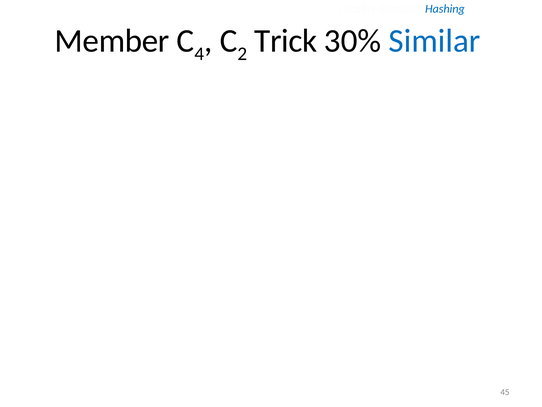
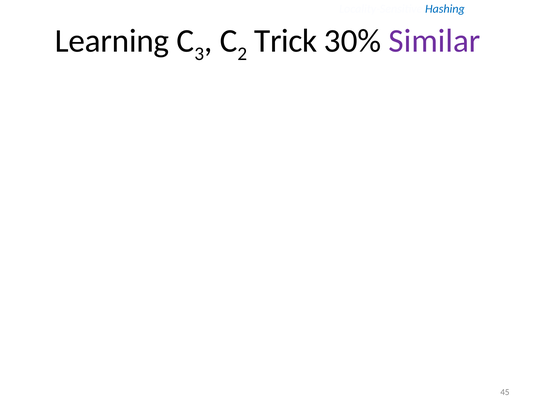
Member: Member -> Learning
4: 4 -> 3
Similar colour: blue -> purple
